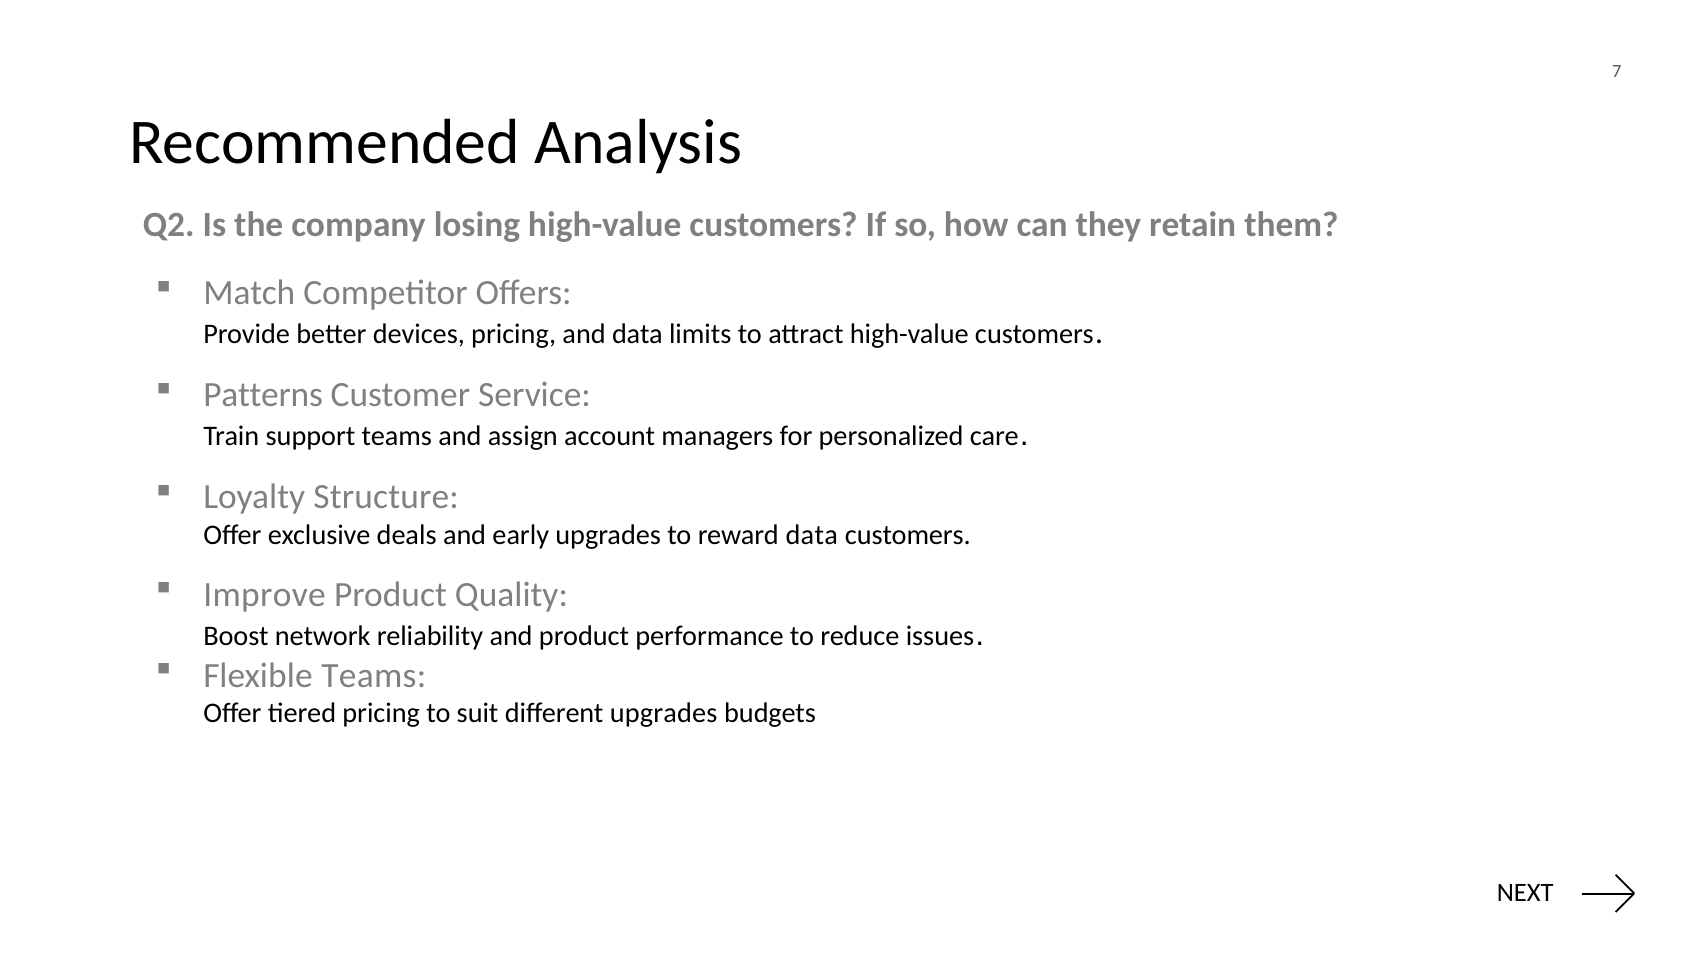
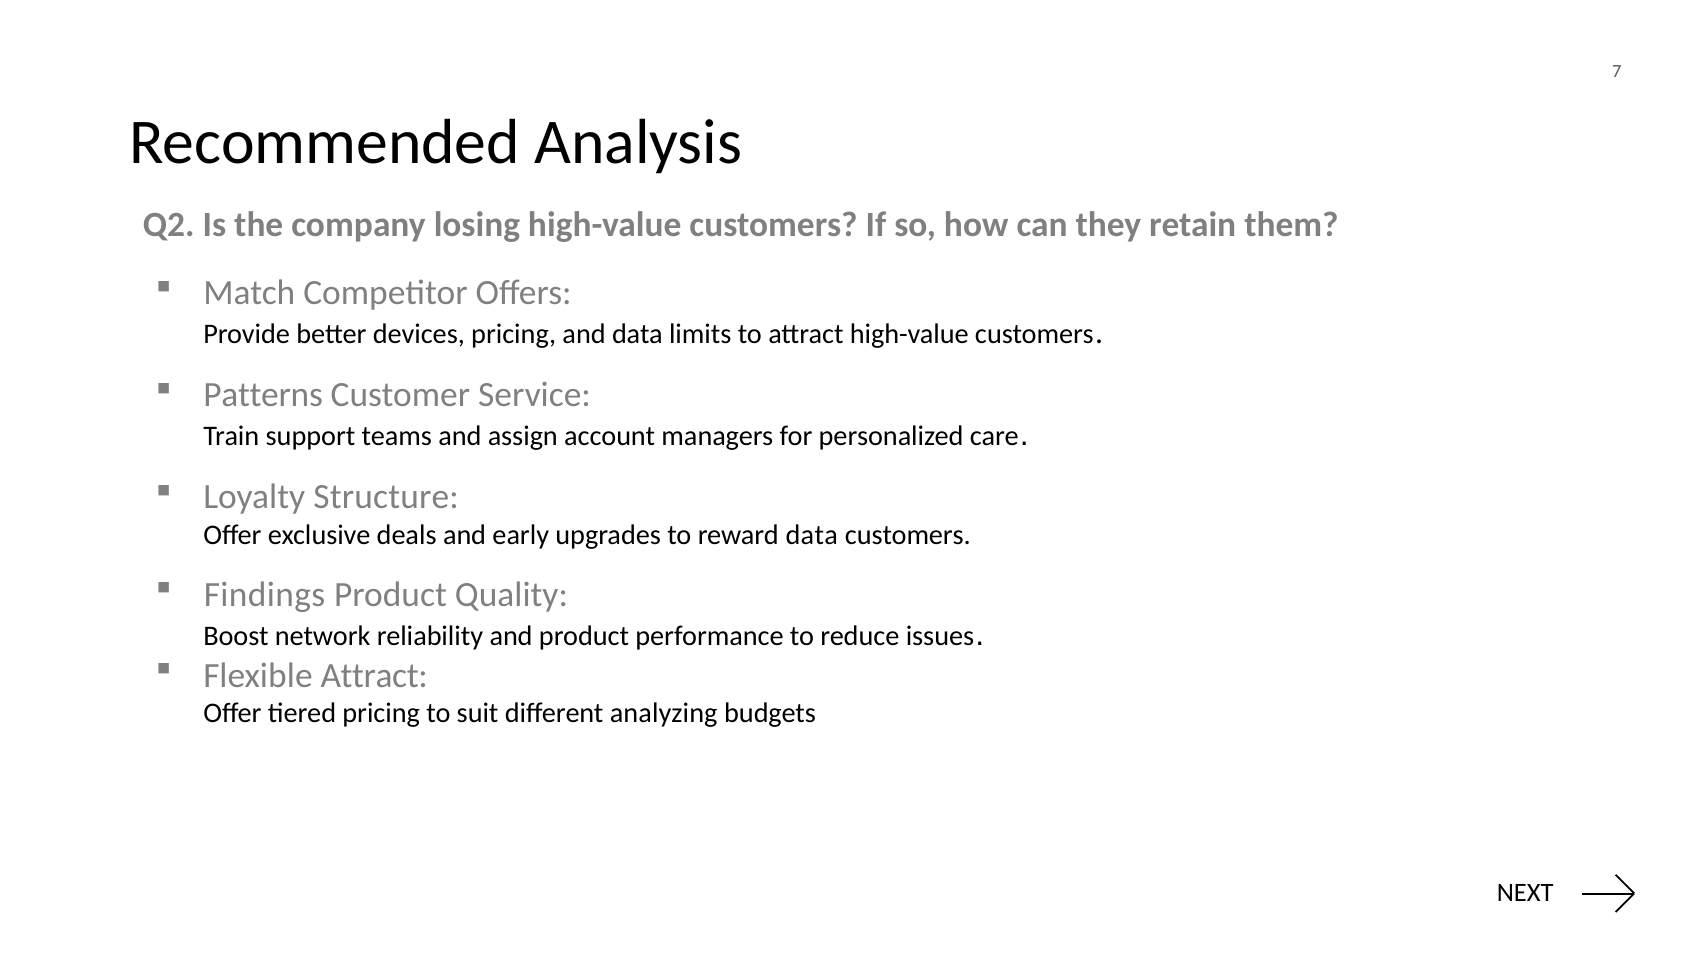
Improve: Improve -> Findings
Flexible Teams: Teams -> Attract
different upgrades: upgrades -> analyzing
